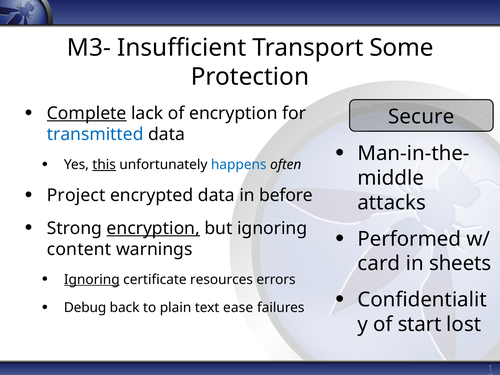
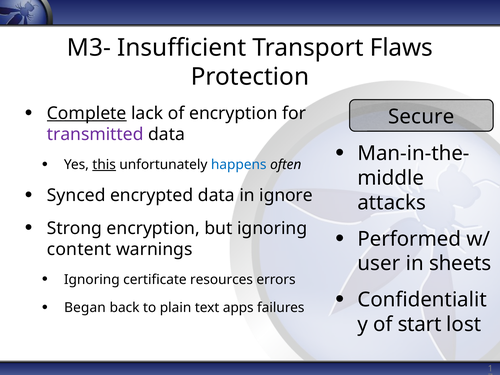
Some: Some -> Flaws
transmitted colour: blue -> purple
Project: Project -> Synced
before: before -> ignore
encryption at (153, 228) underline: present -> none
card: card -> user
Ignoring at (92, 280) underline: present -> none
Debug: Debug -> Began
ease: ease -> apps
